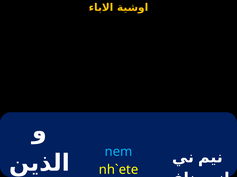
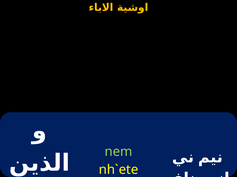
nem colour: light blue -> light green
